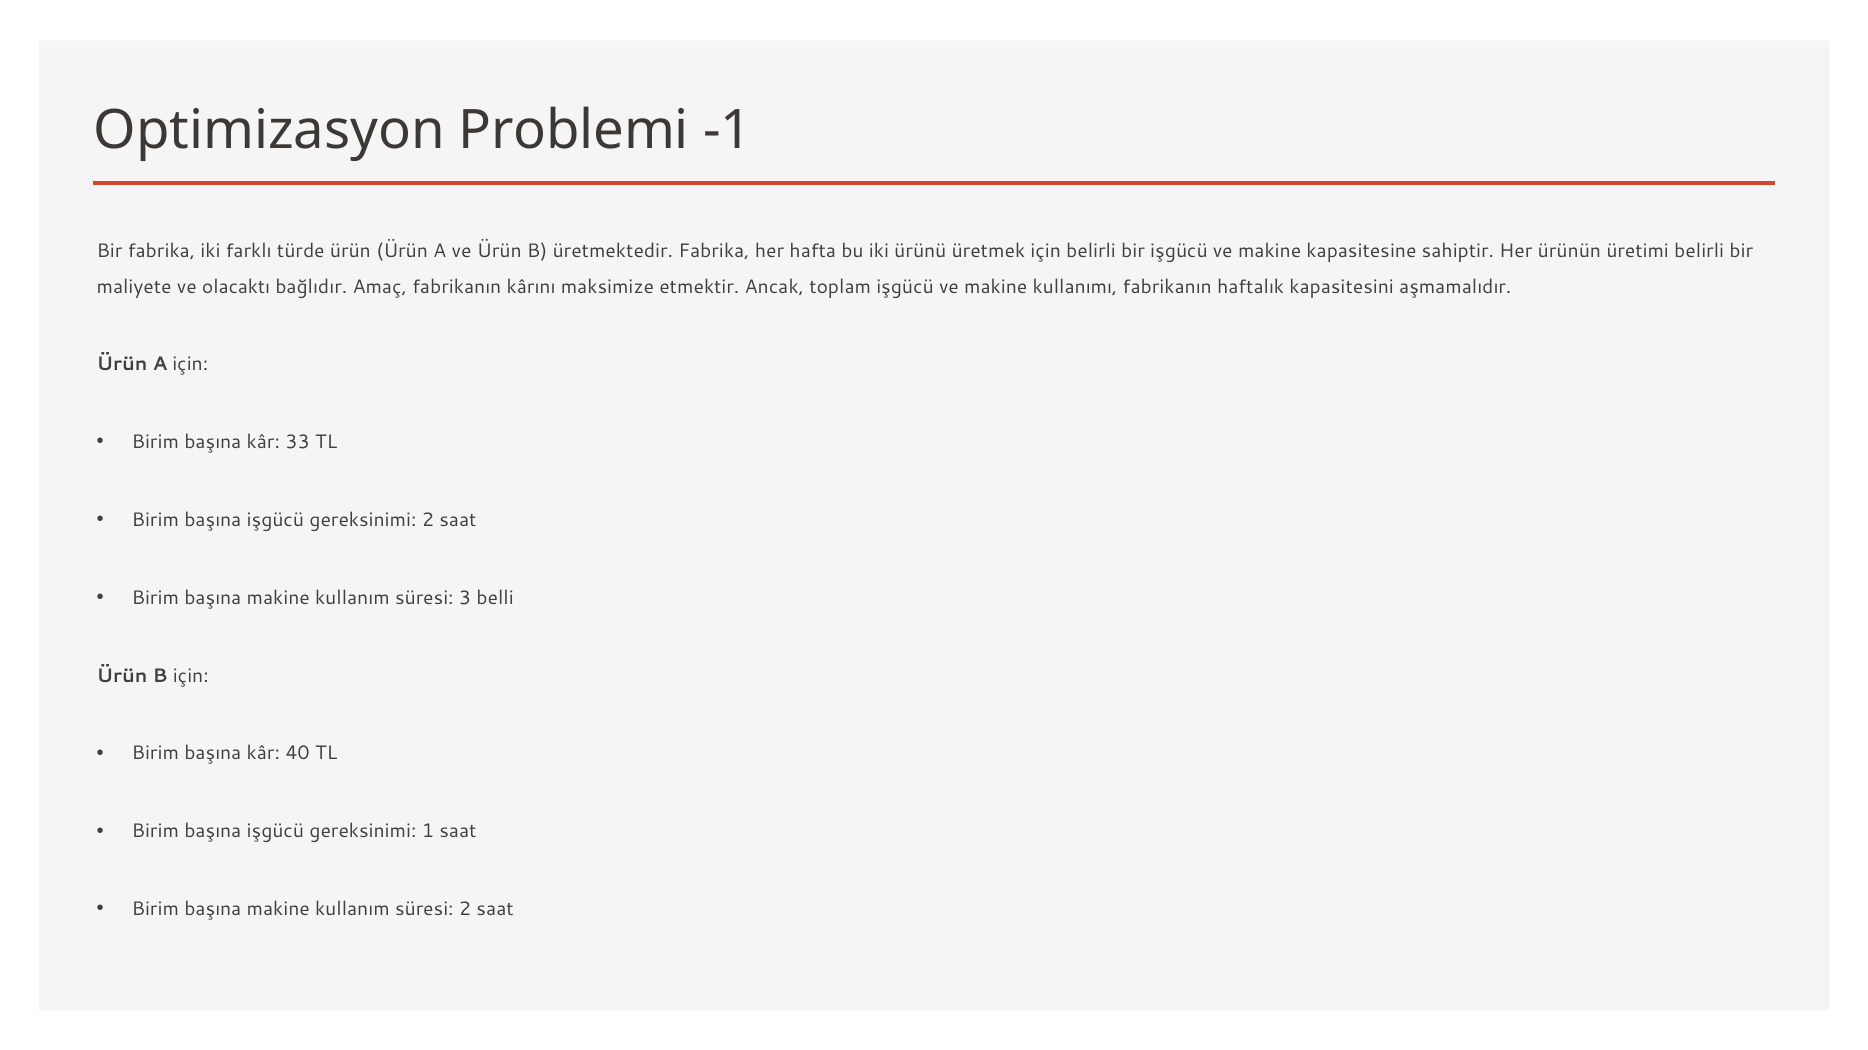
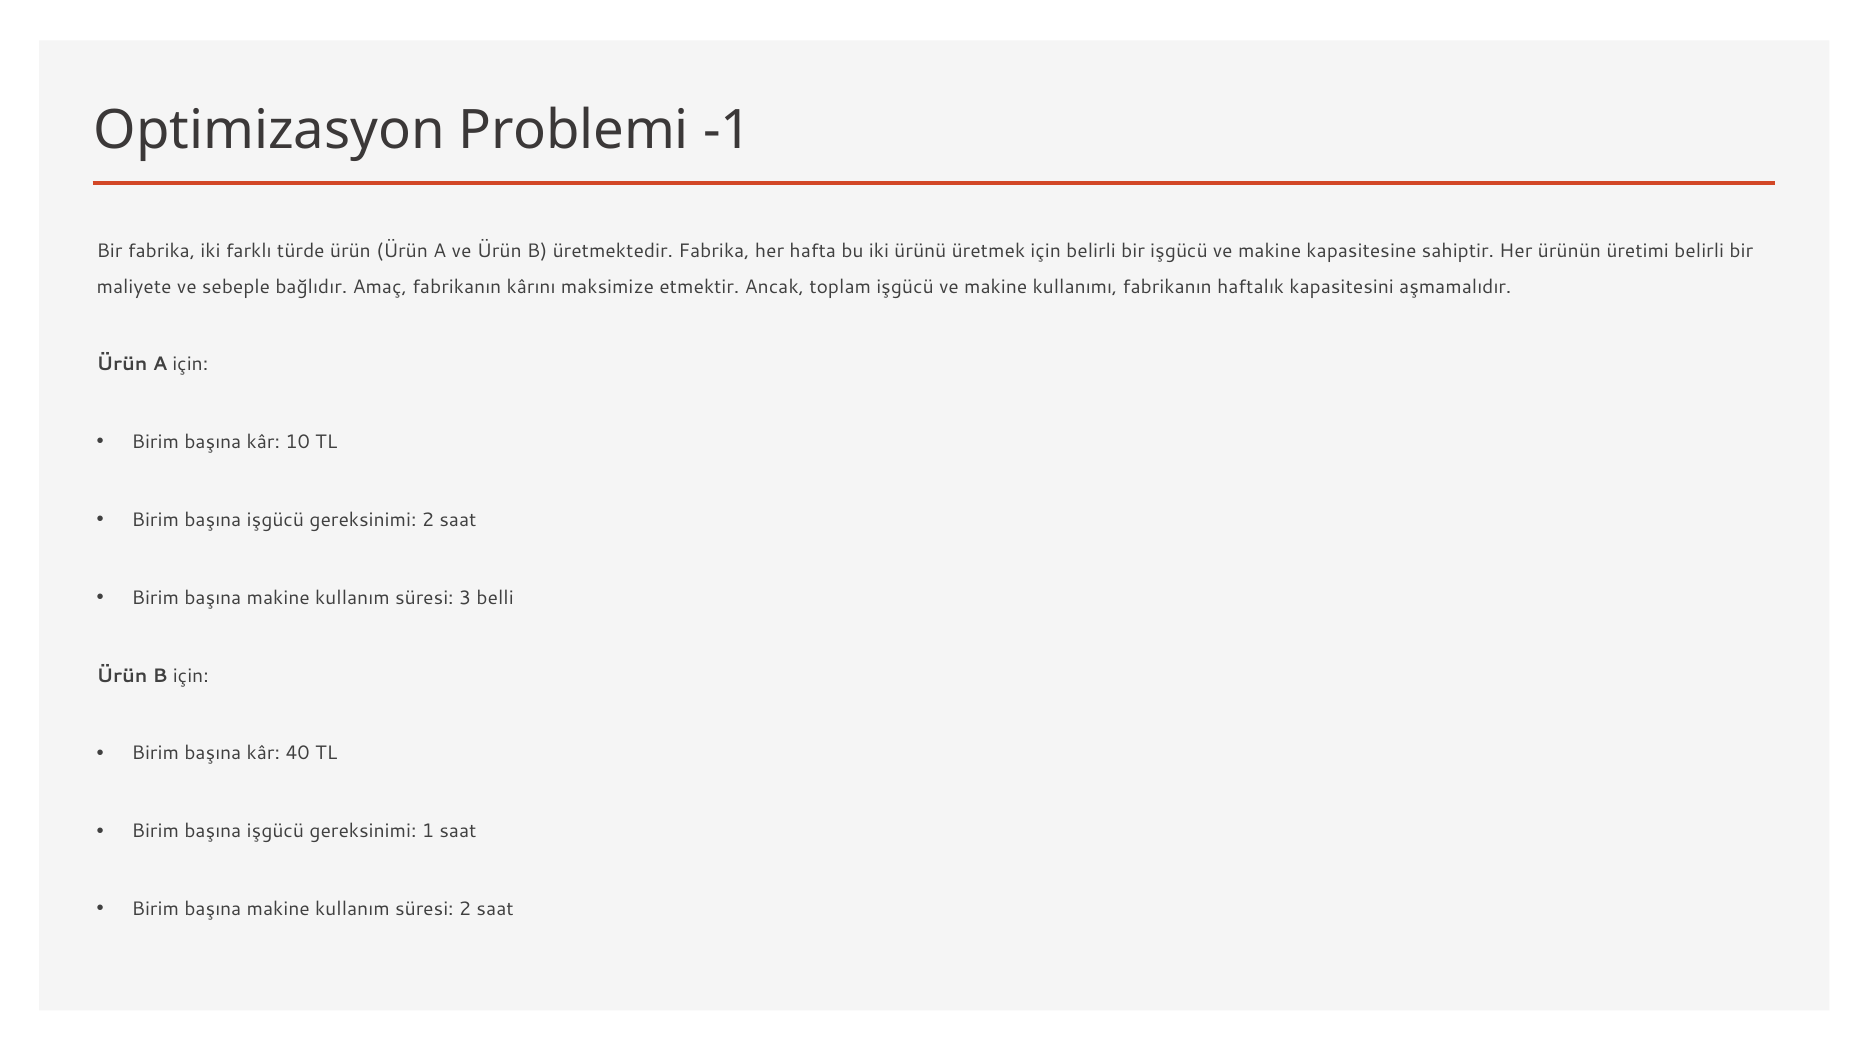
olacaktı: olacaktı -> sebeple
33: 33 -> 10
